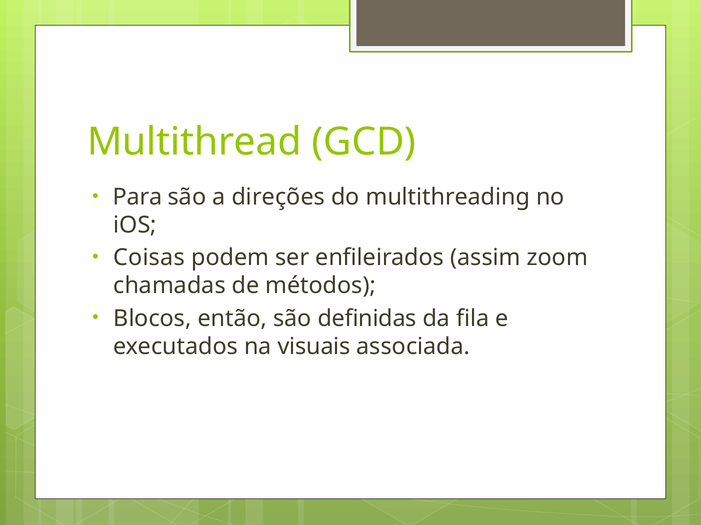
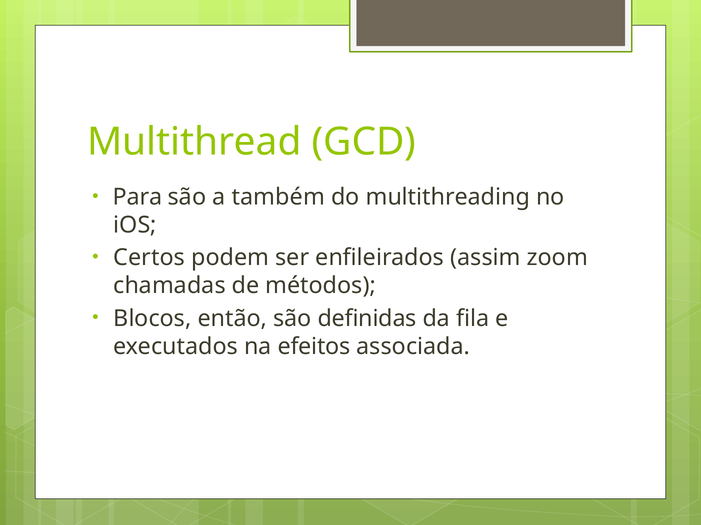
direções: direções -> também
Coisas: Coisas -> Certos
visuais: visuais -> efeitos
